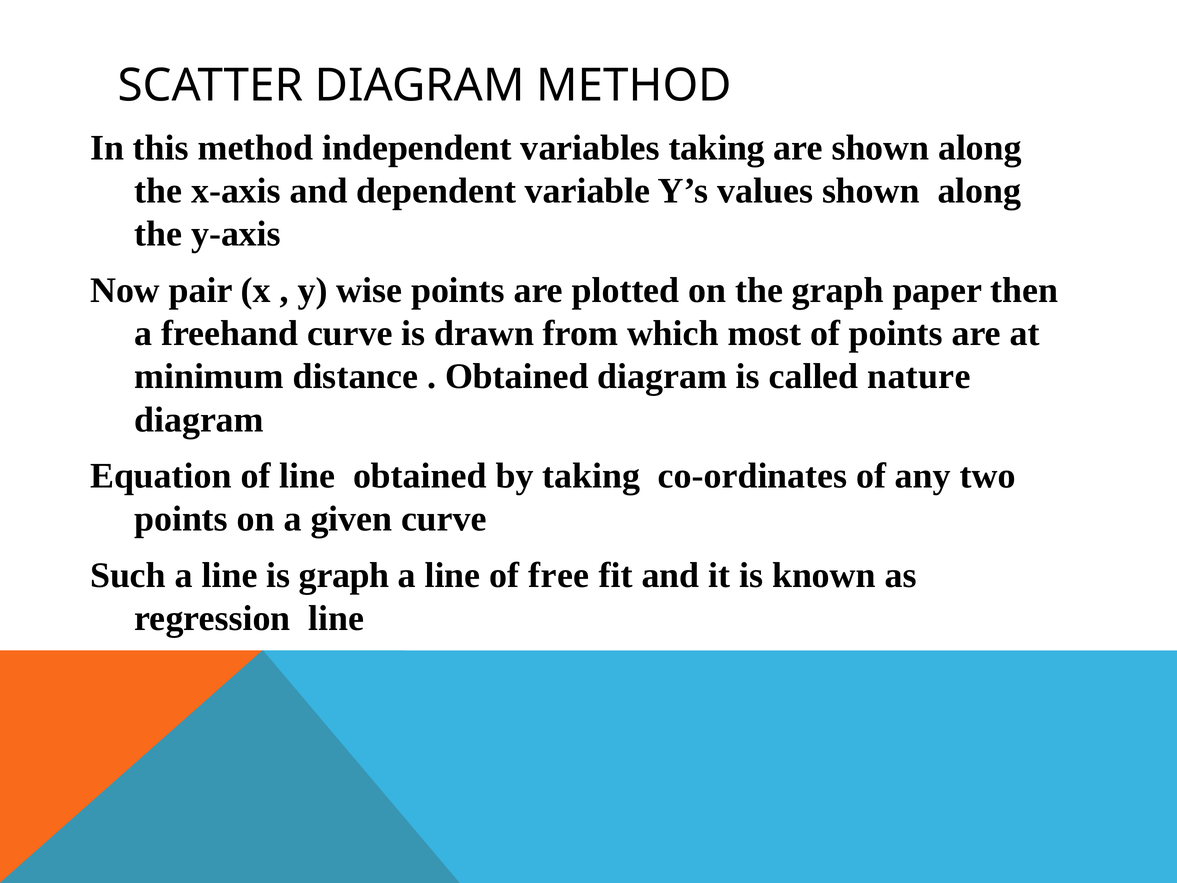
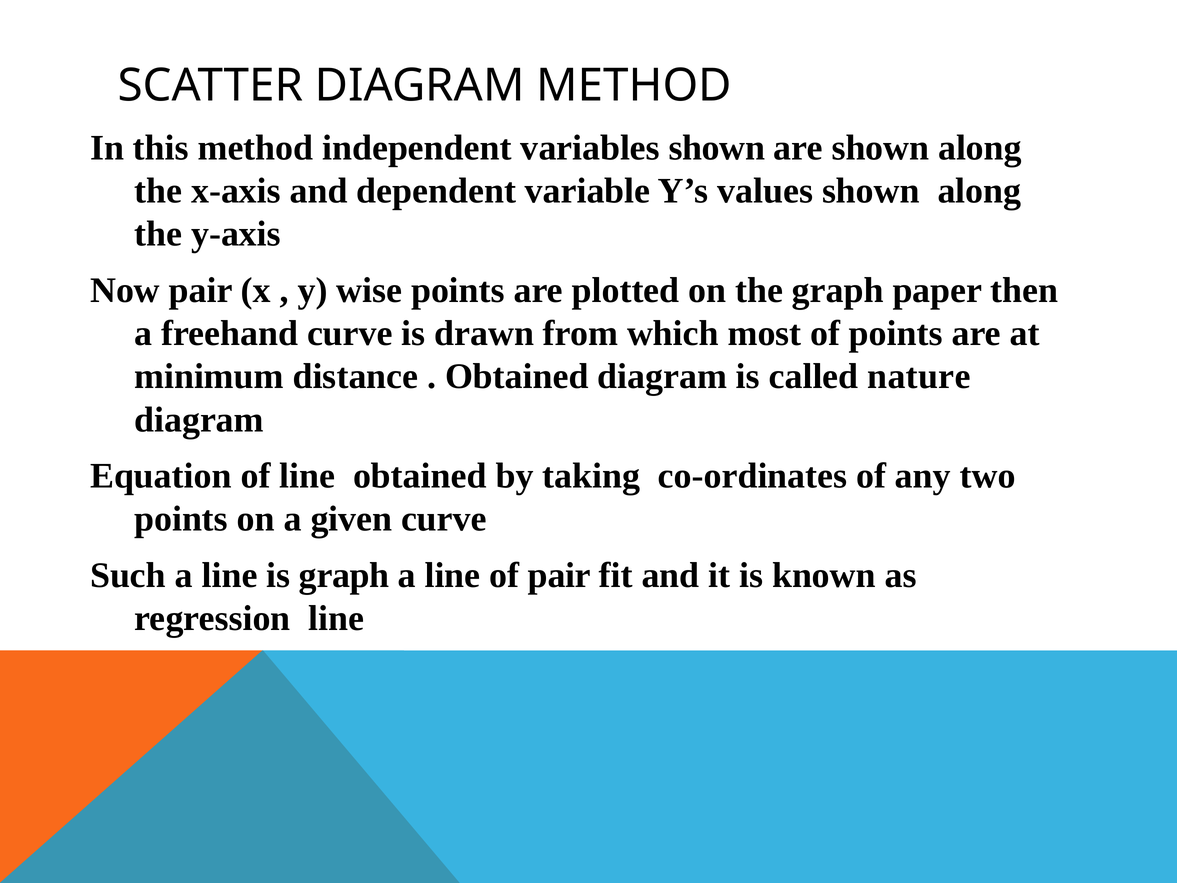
variables taking: taking -> shown
of free: free -> pair
